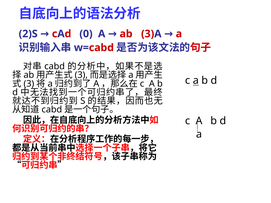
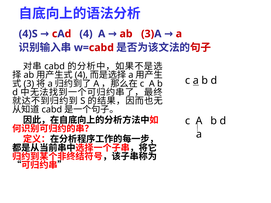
2)S: 2)S -> 4)S
cAd 0: 0 -> 4
3 at (81, 75): 3 -> 4
